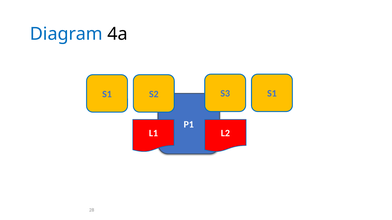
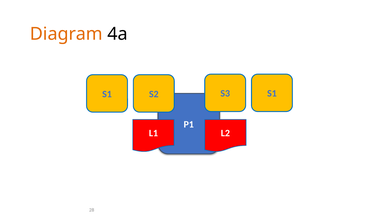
Diagram colour: blue -> orange
